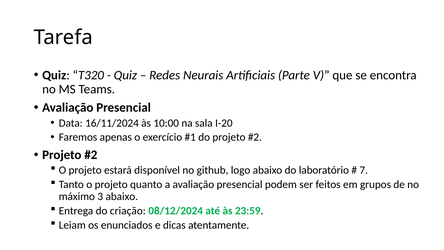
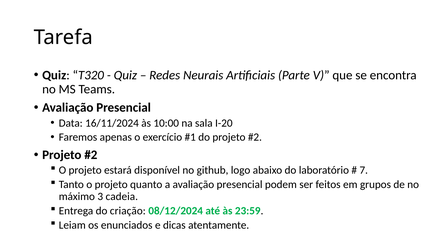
3 abaixo: abaixo -> cadeia
